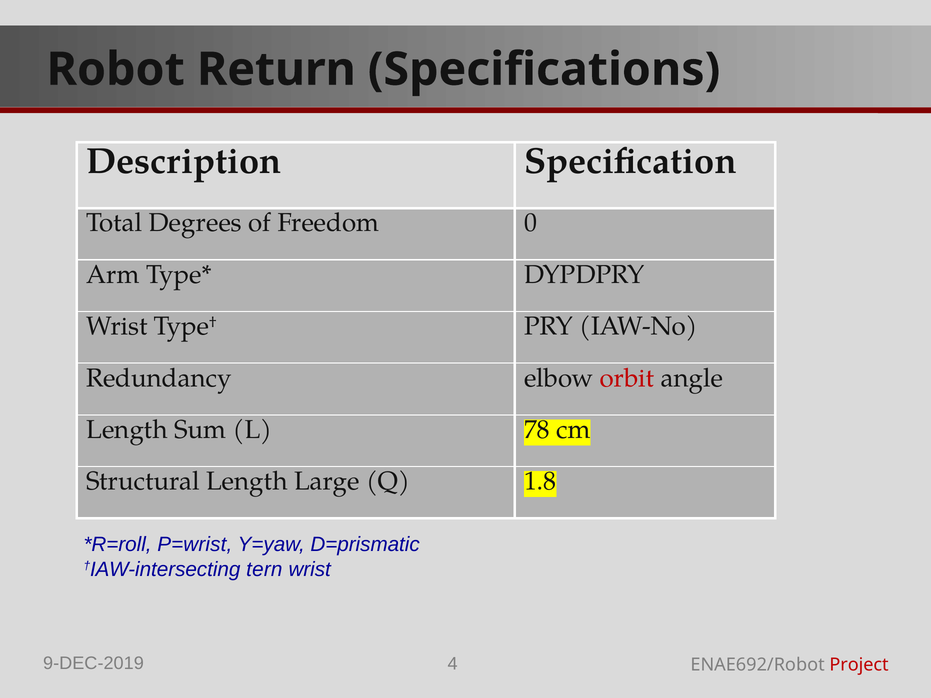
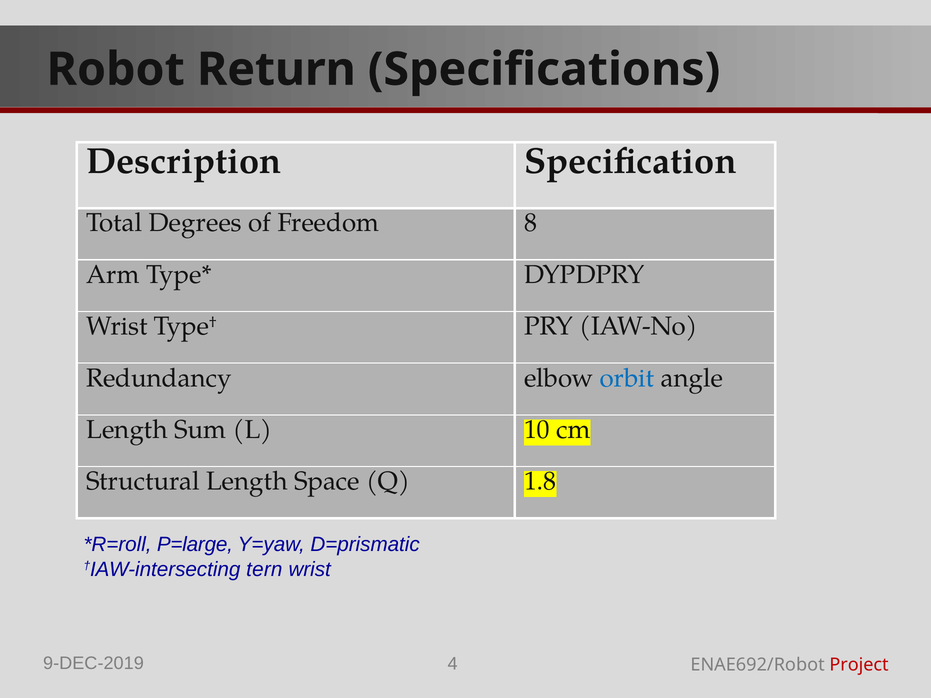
0: 0 -> 8
orbit colour: red -> blue
78: 78 -> 10
Large: Large -> Space
P=wrist: P=wrist -> P=large
